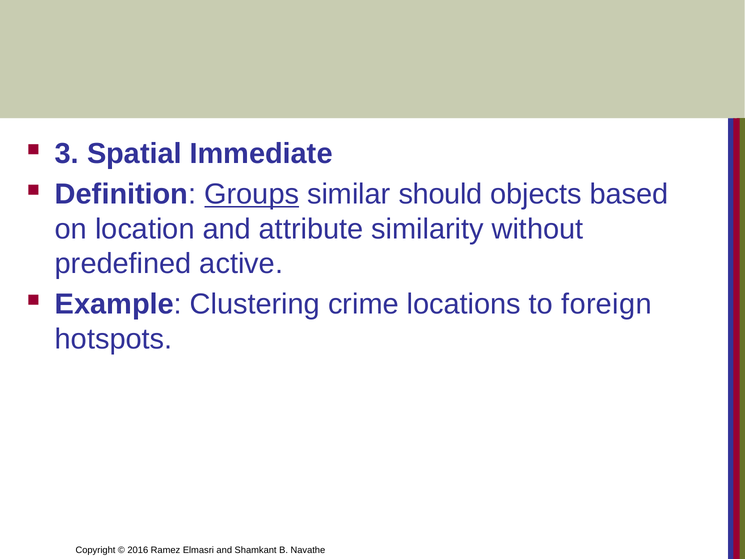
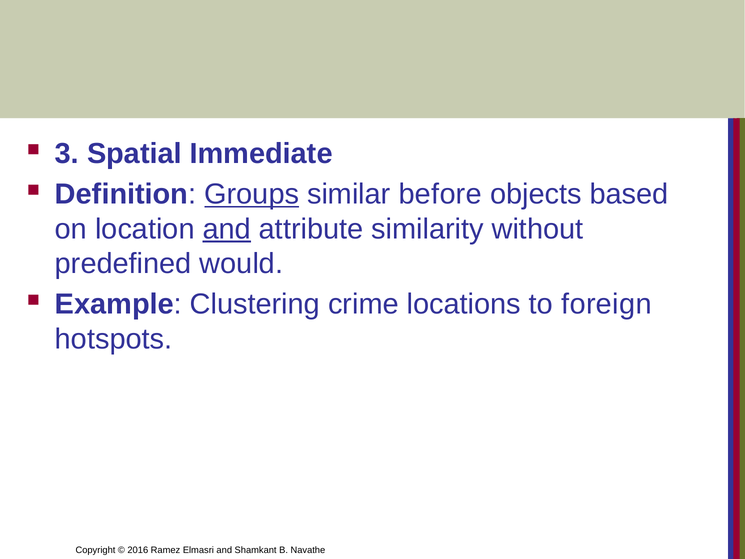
should: should -> before
and at (227, 229) underline: none -> present
active: active -> would
